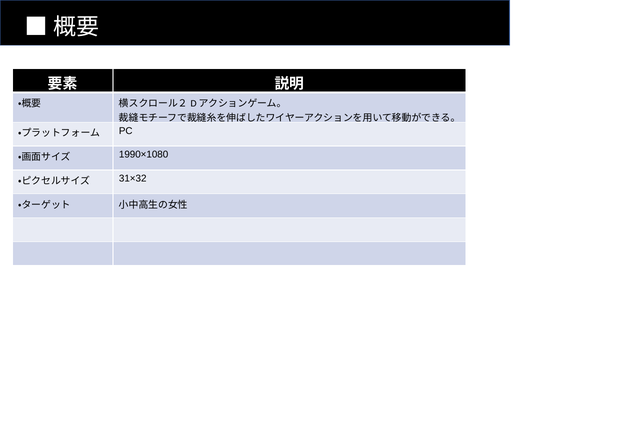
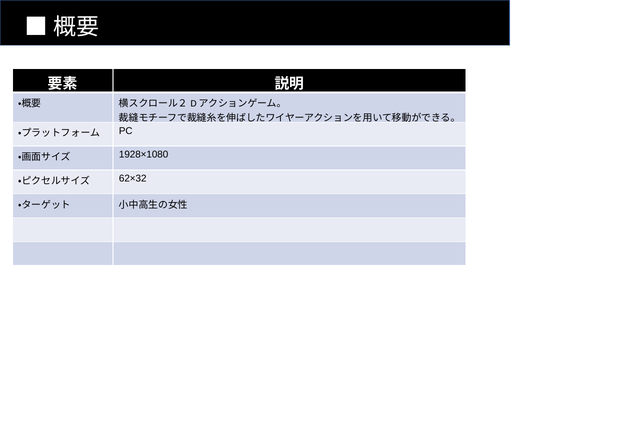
1990×1080: 1990×1080 -> 1928×1080
31×32: 31×32 -> 62×32
